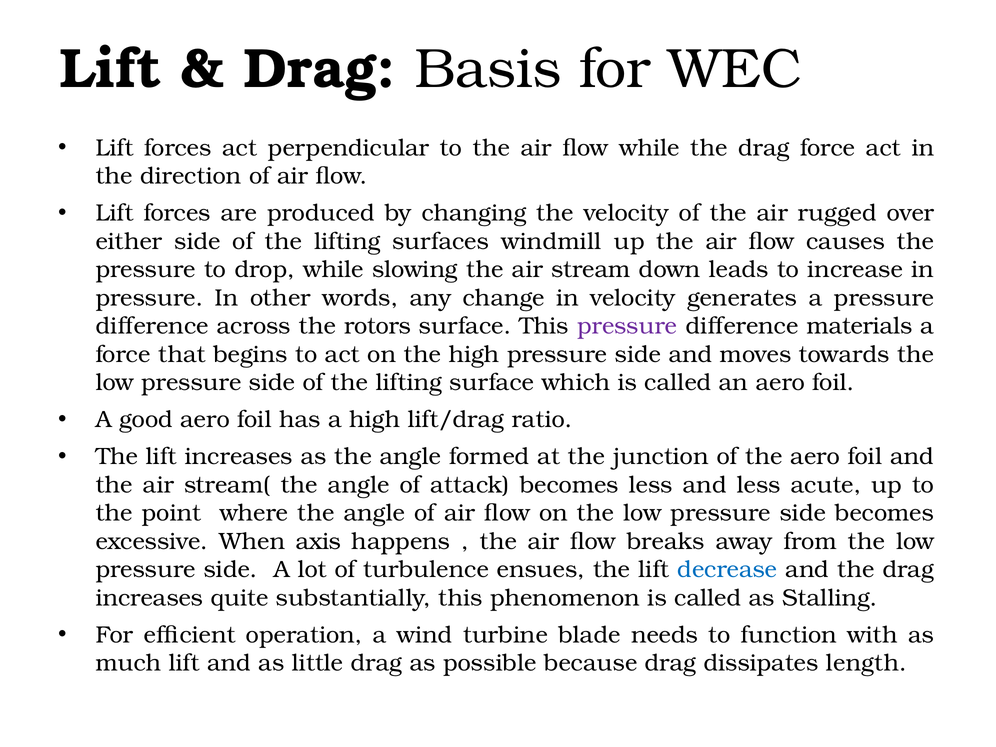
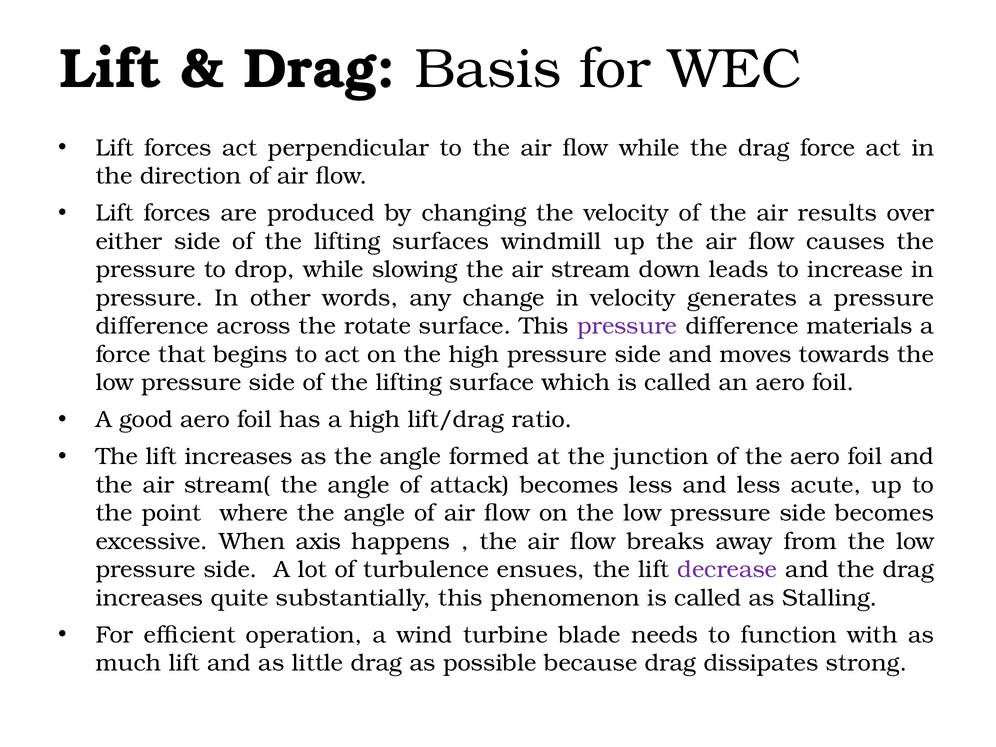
rugged: rugged -> results
rotors: rotors -> rotate
decrease colour: blue -> purple
length: length -> strong
